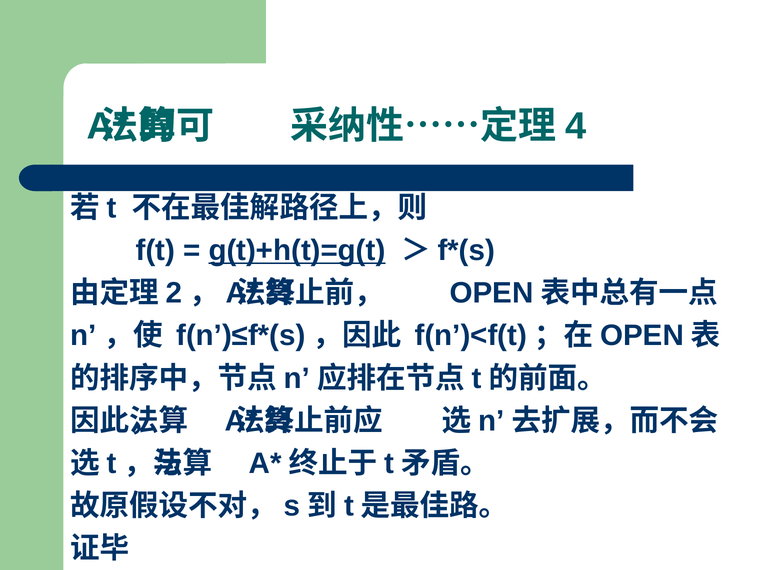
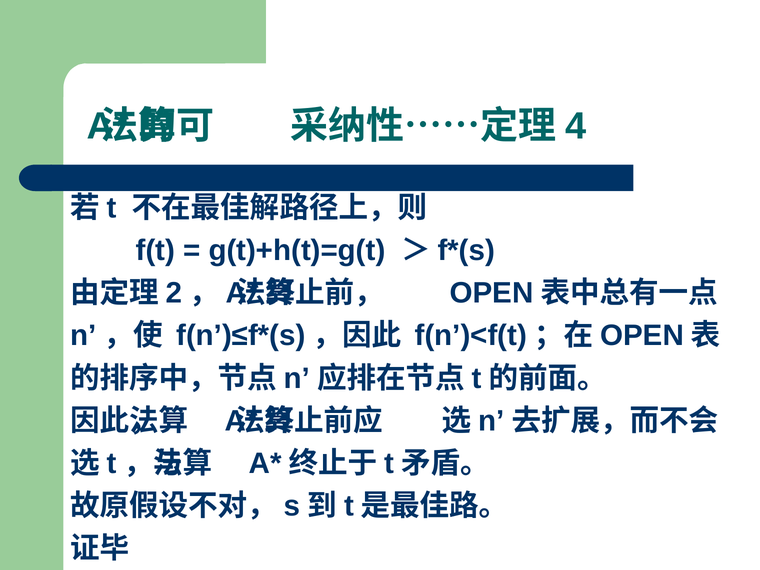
g(t)+h(t)=g(t underline: present -> none
